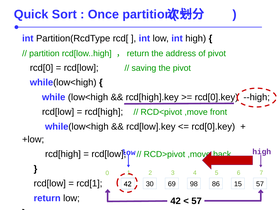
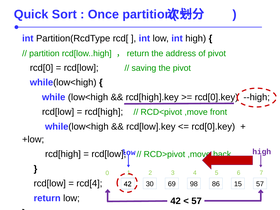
rcd[1: rcd[1 -> rcd[4
